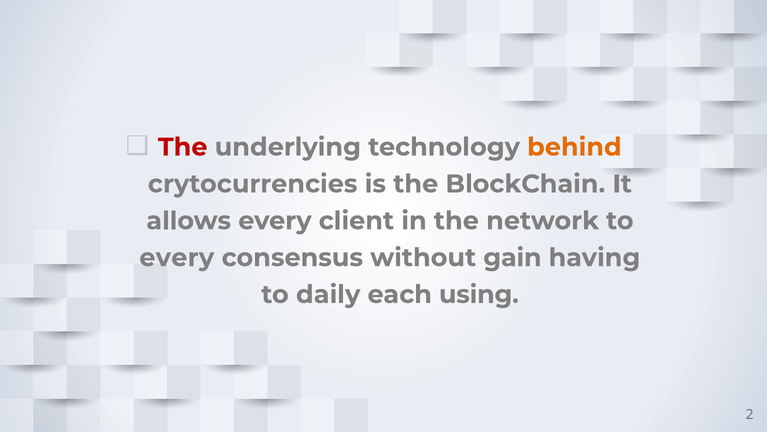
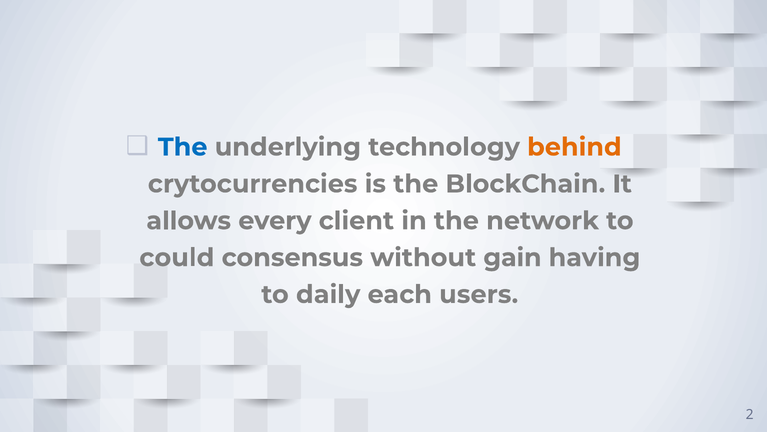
The at (183, 147) colour: red -> blue
every at (177, 257): every -> could
using: using -> users
